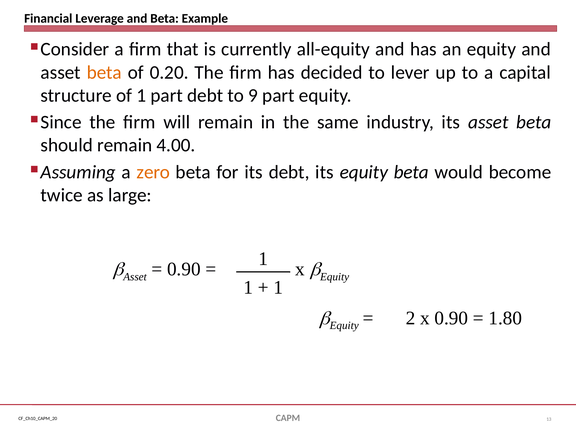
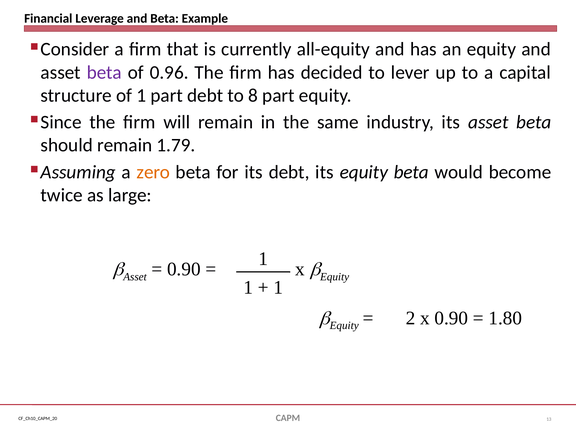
beta at (104, 72) colour: orange -> purple
0.20: 0.20 -> 0.96
9: 9 -> 8
4.00: 4.00 -> 1.79
